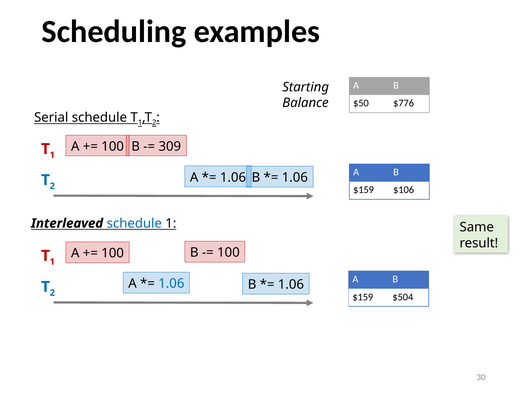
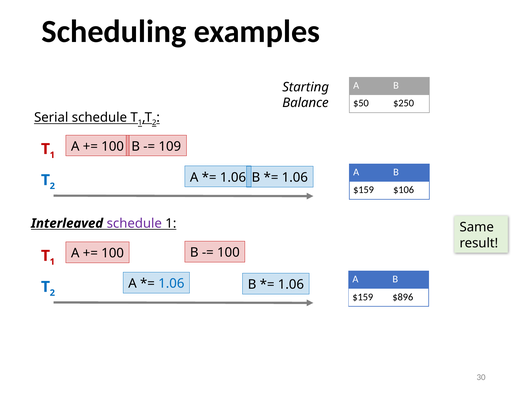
$776: $776 -> $250
309: 309 -> 109
schedule at (134, 224) colour: blue -> purple
$504: $504 -> $896
